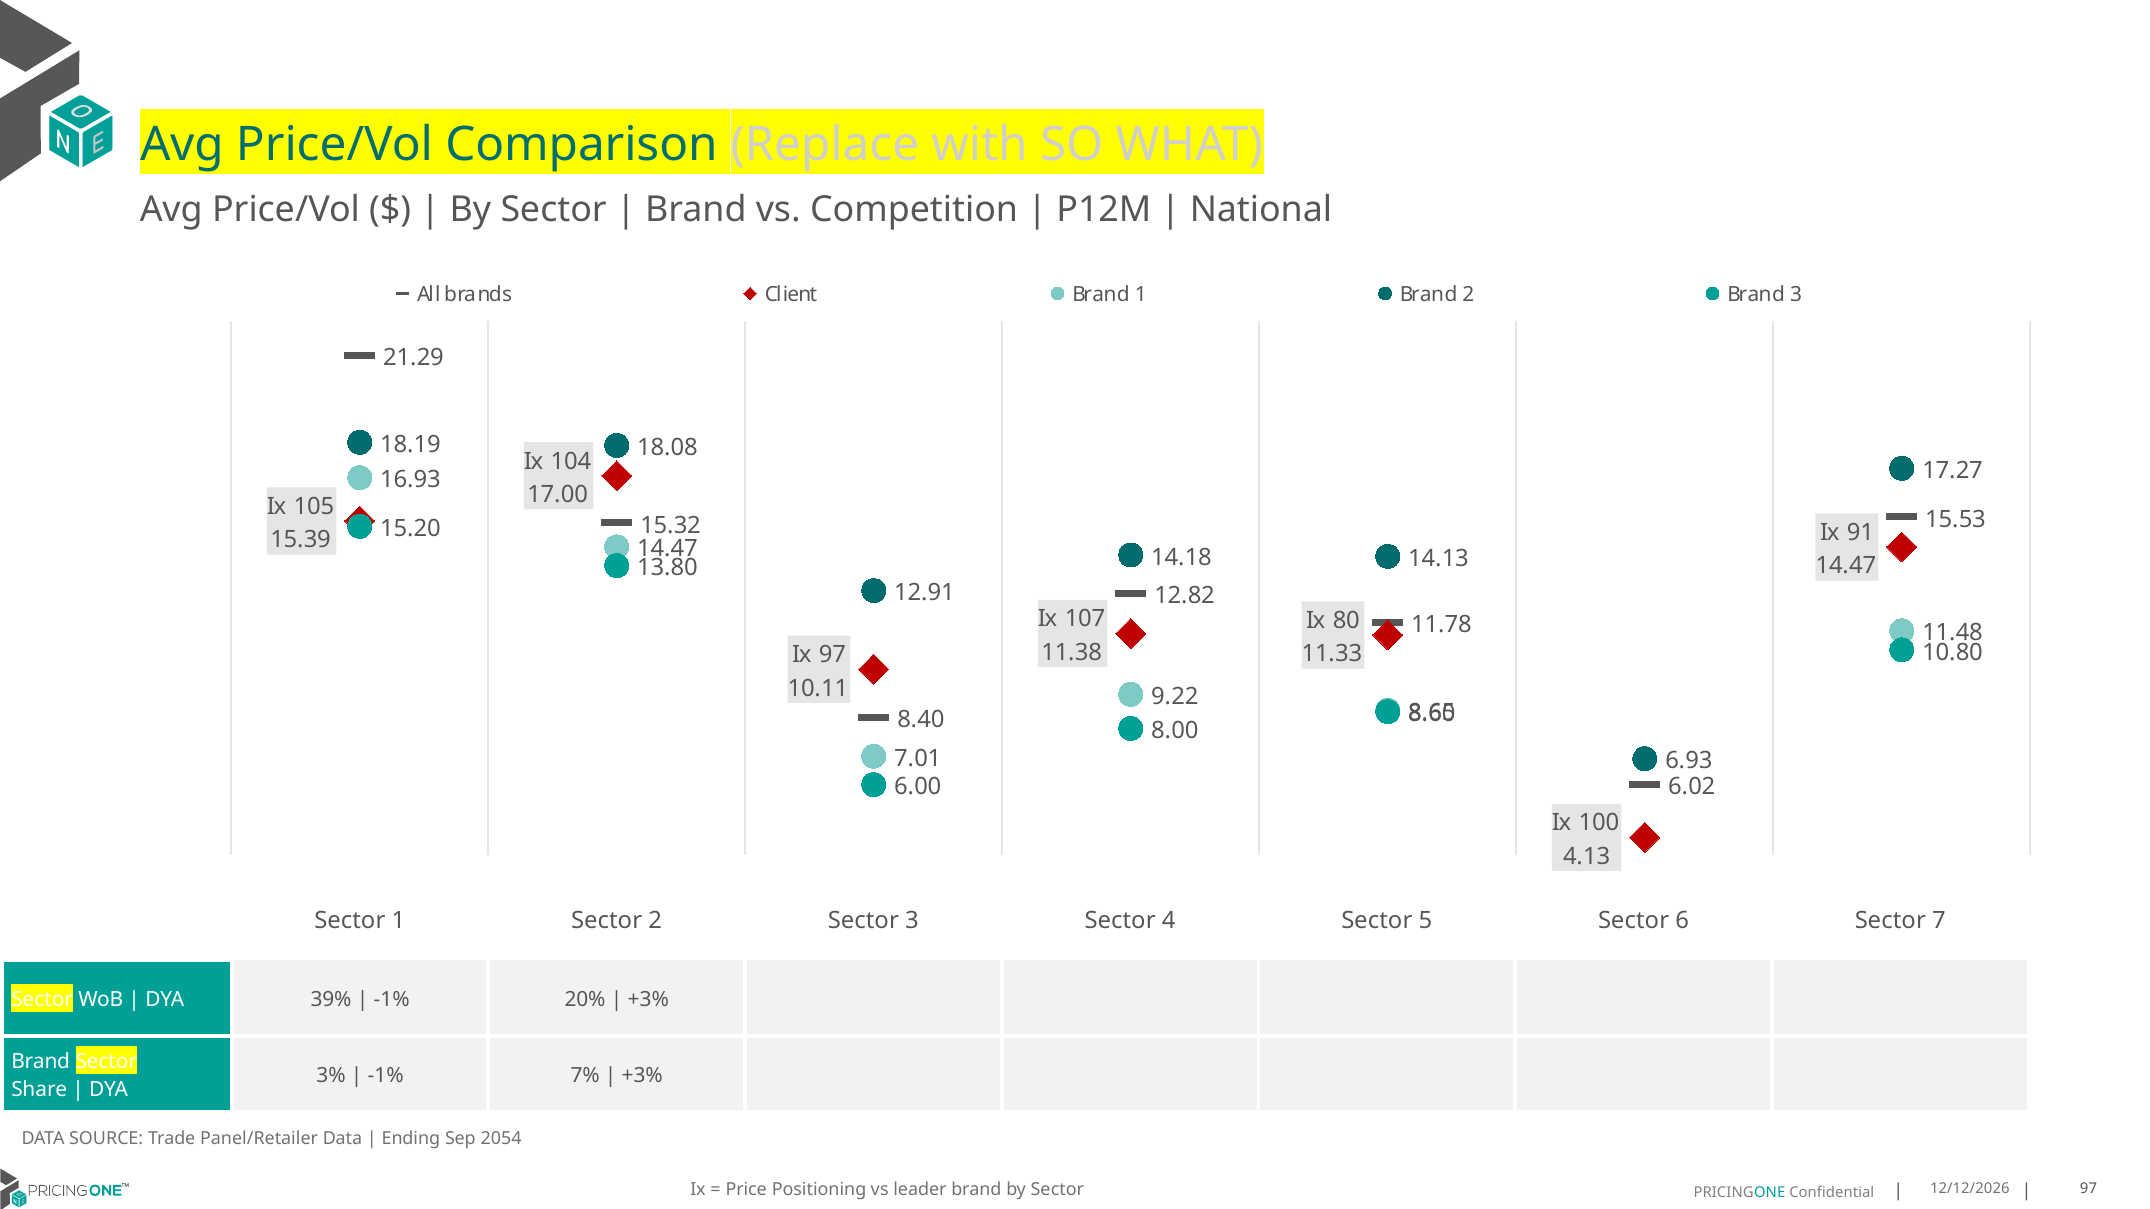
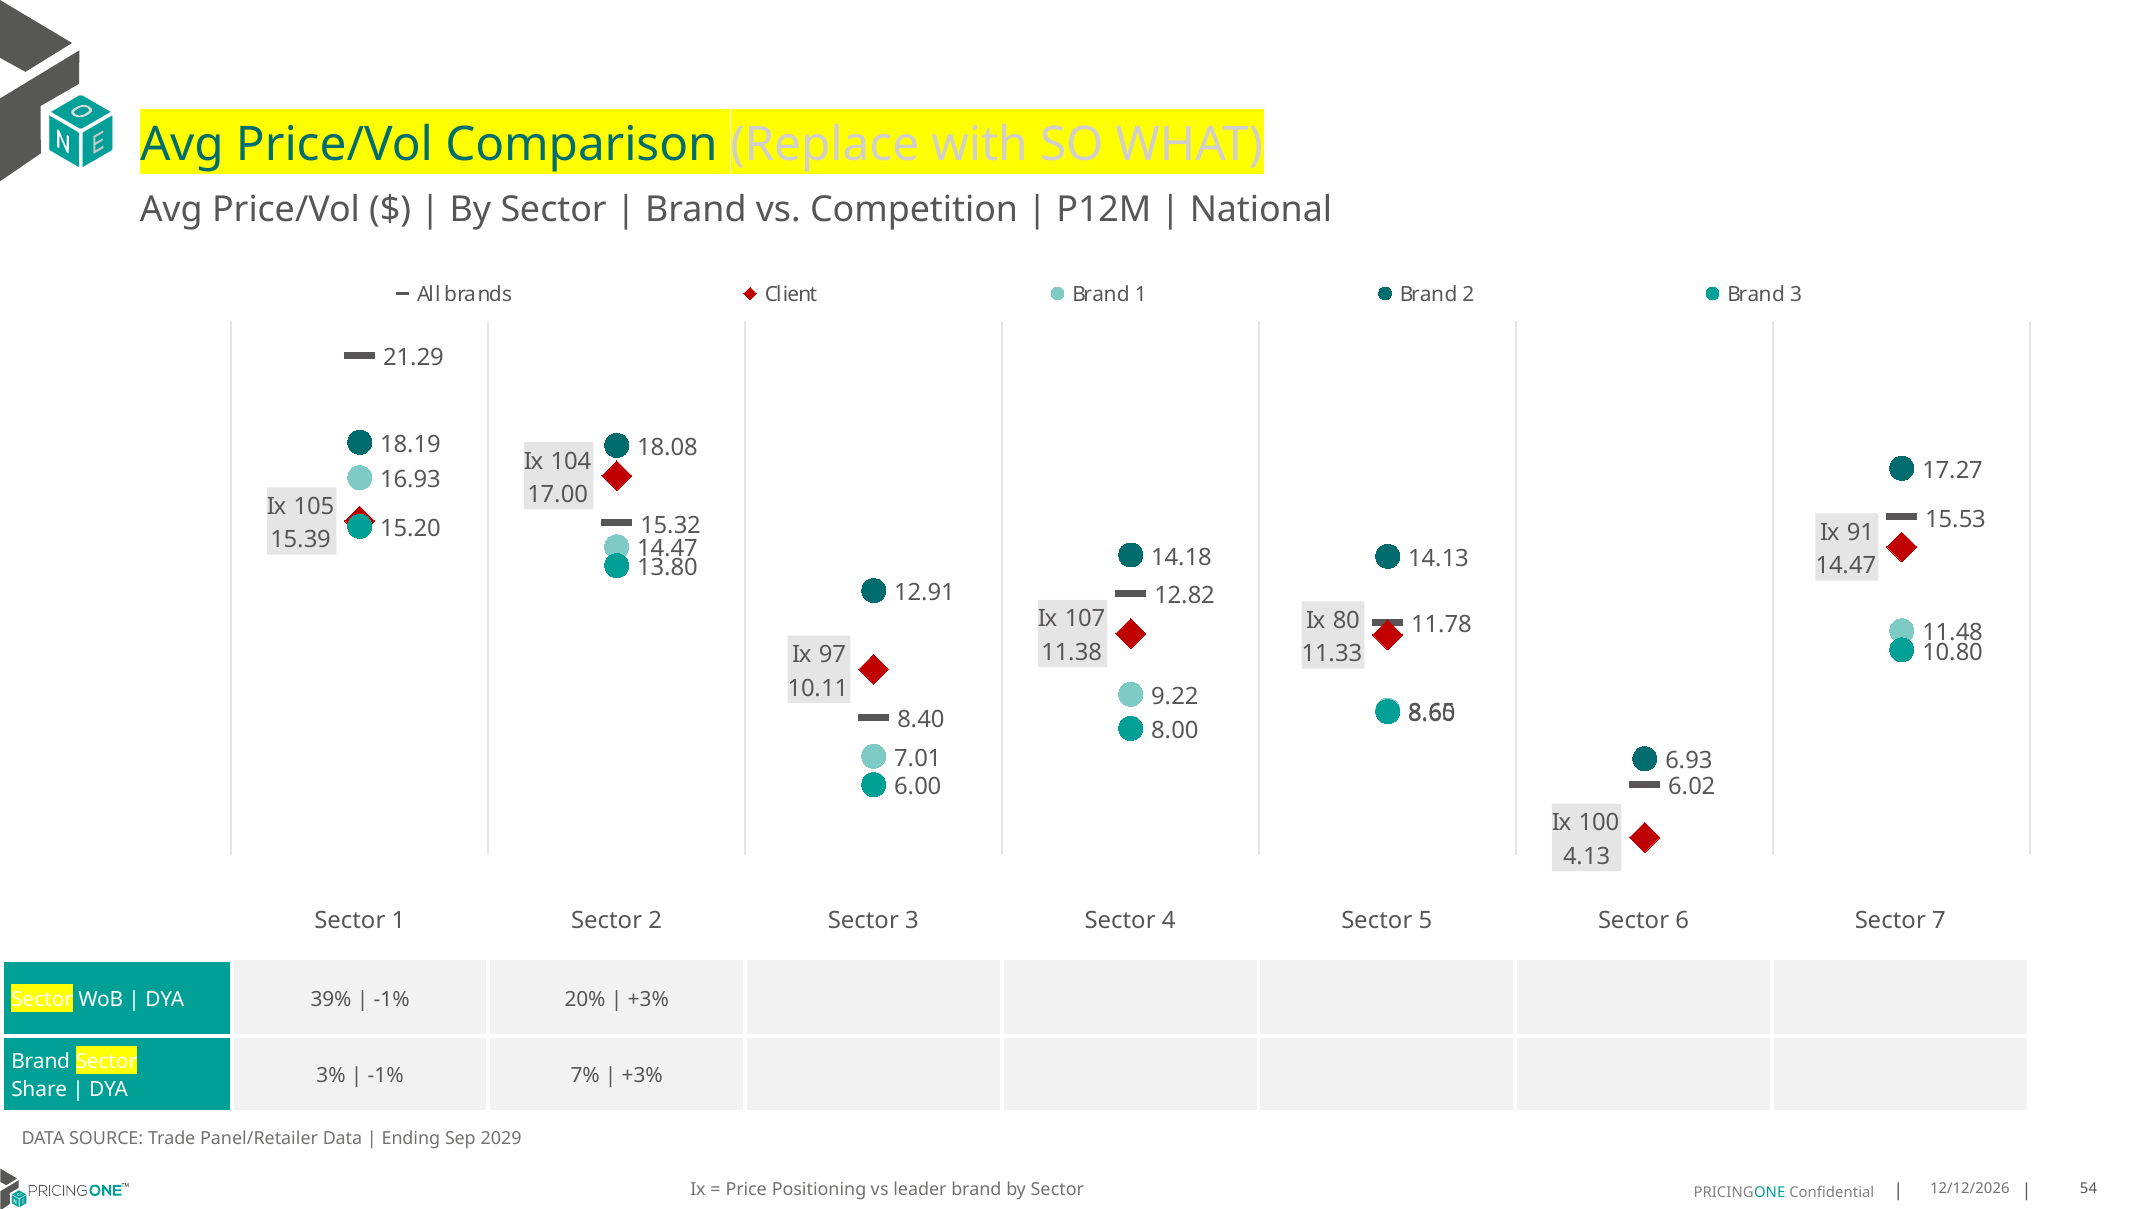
2054: 2054 -> 2029
Sector 97: 97 -> 54
